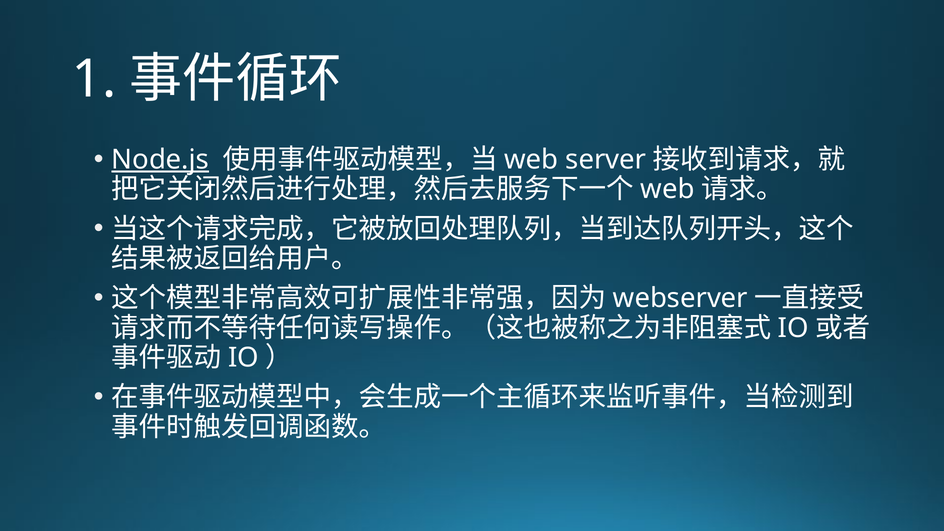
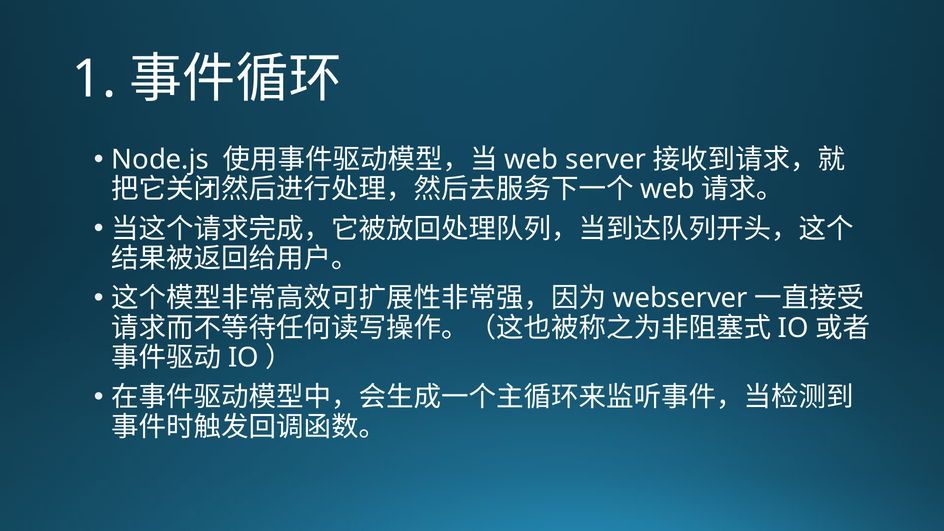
Node.js underline: present -> none
